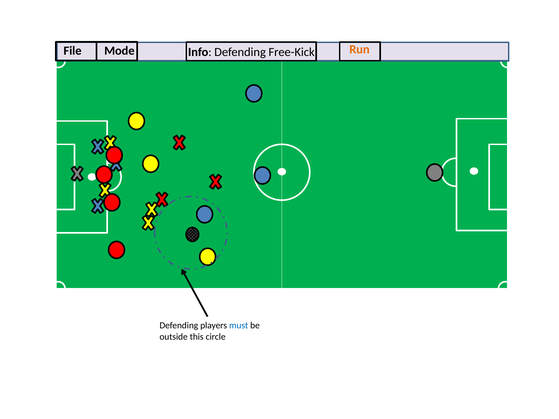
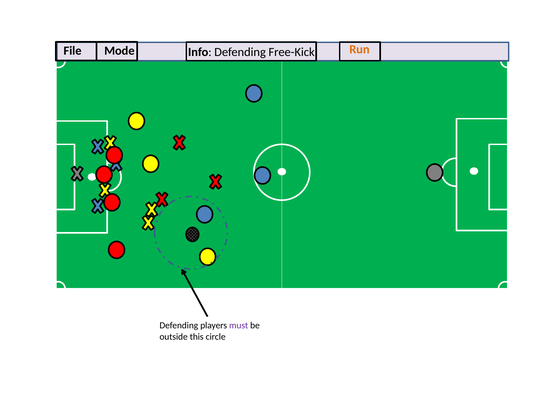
must colour: blue -> purple
